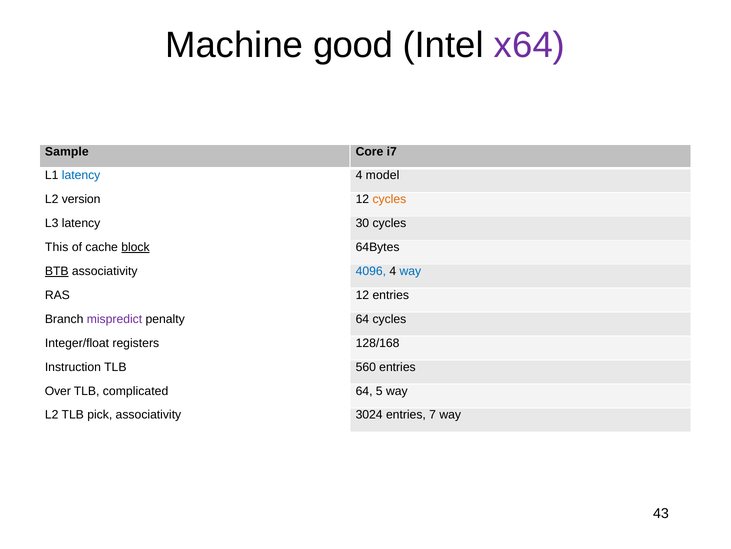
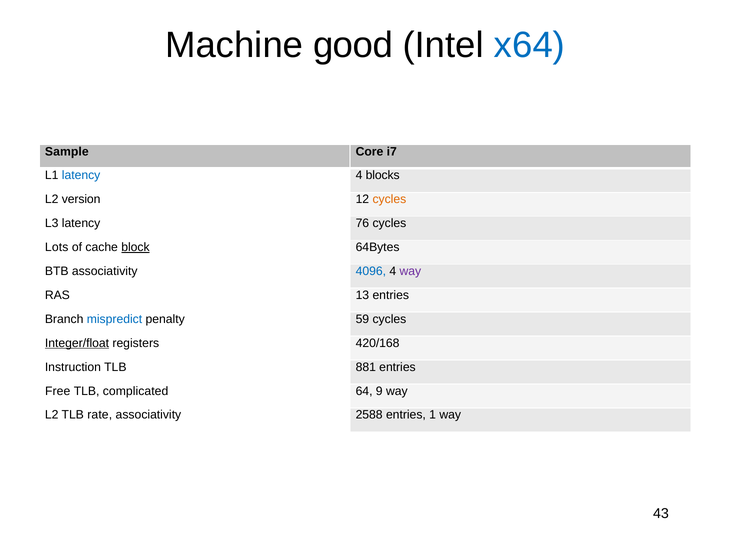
x64 colour: purple -> blue
model: model -> blocks
30: 30 -> 76
This: This -> Lots
BTB underline: present -> none
way at (410, 271) colour: blue -> purple
RAS 12: 12 -> 13
mispredict colour: purple -> blue
penalty 64: 64 -> 59
Integer/float underline: none -> present
128/168: 128/168 -> 420/168
560: 560 -> 881
Over: Over -> Free
5: 5 -> 9
pick: pick -> rate
3024: 3024 -> 2588
7: 7 -> 1
